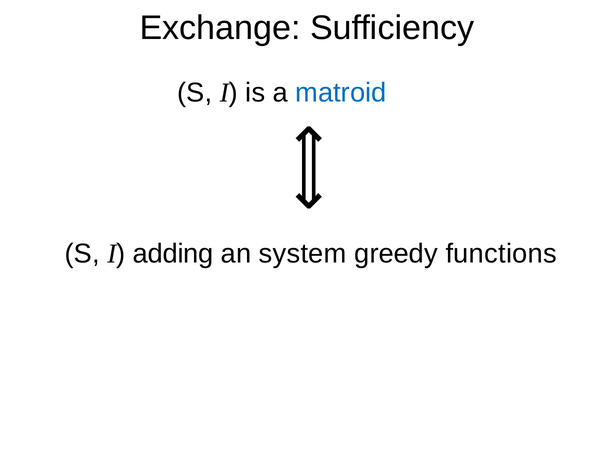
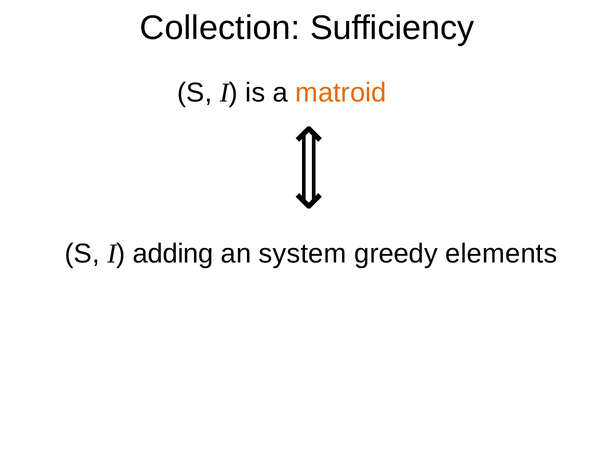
Exchange: Exchange -> Collection
matroid colour: blue -> orange
functions: functions -> elements
